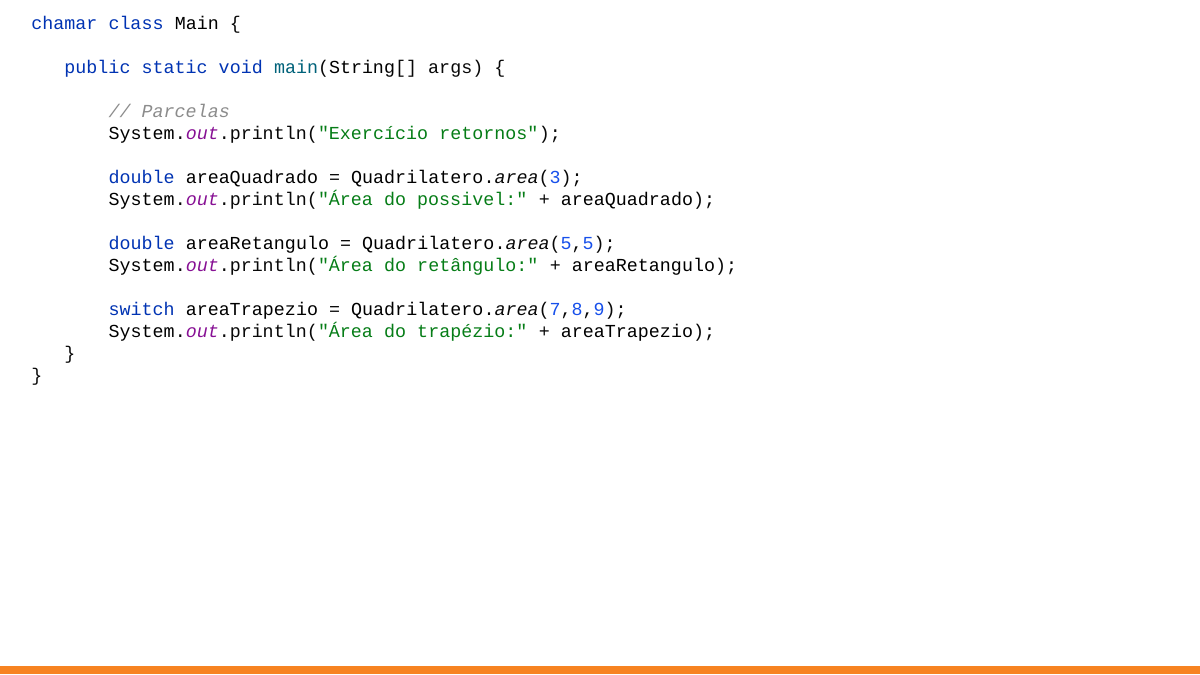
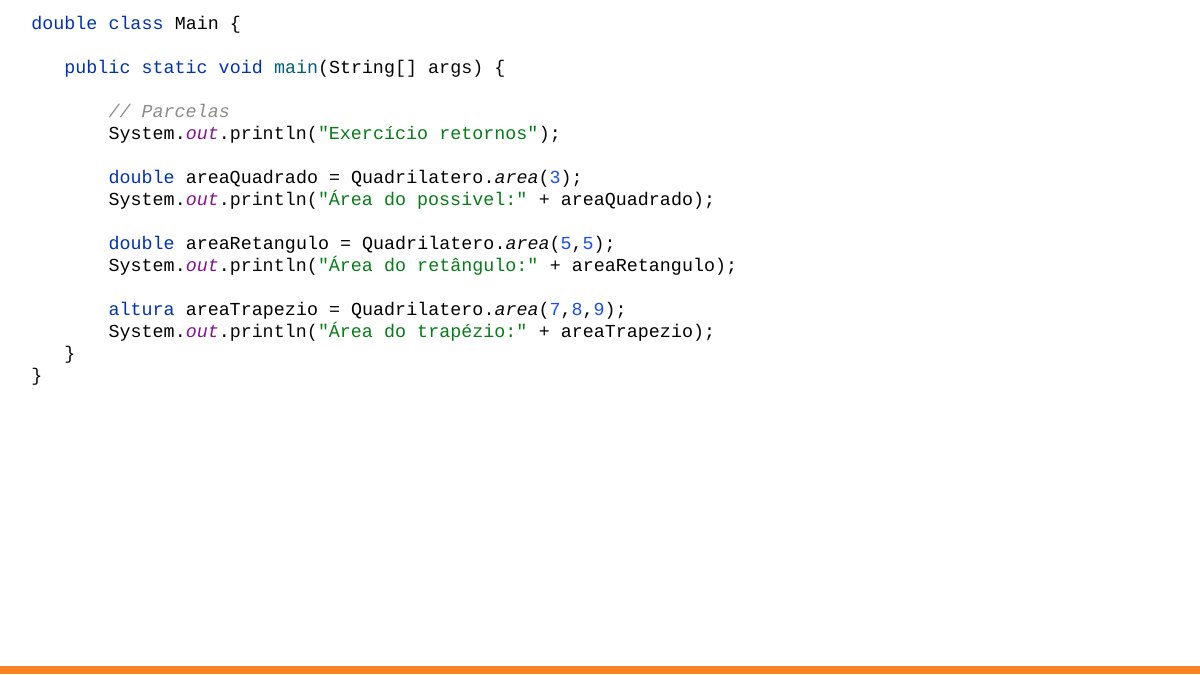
chamar at (64, 23): chamar -> double
switch: switch -> altura
